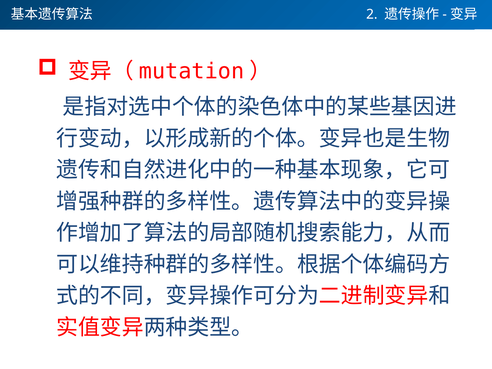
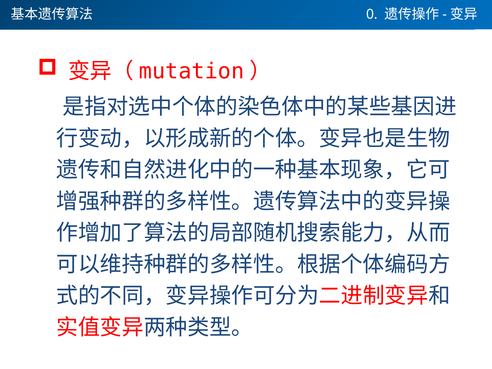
2: 2 -> 0
